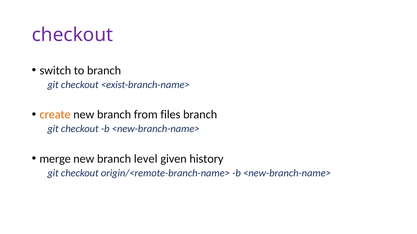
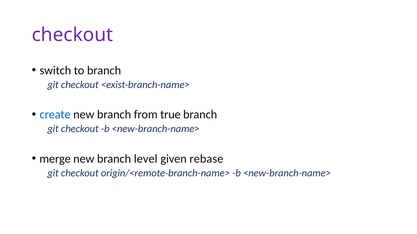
create colour: orange -> blue
files: files -> true
history: history -> rebase
